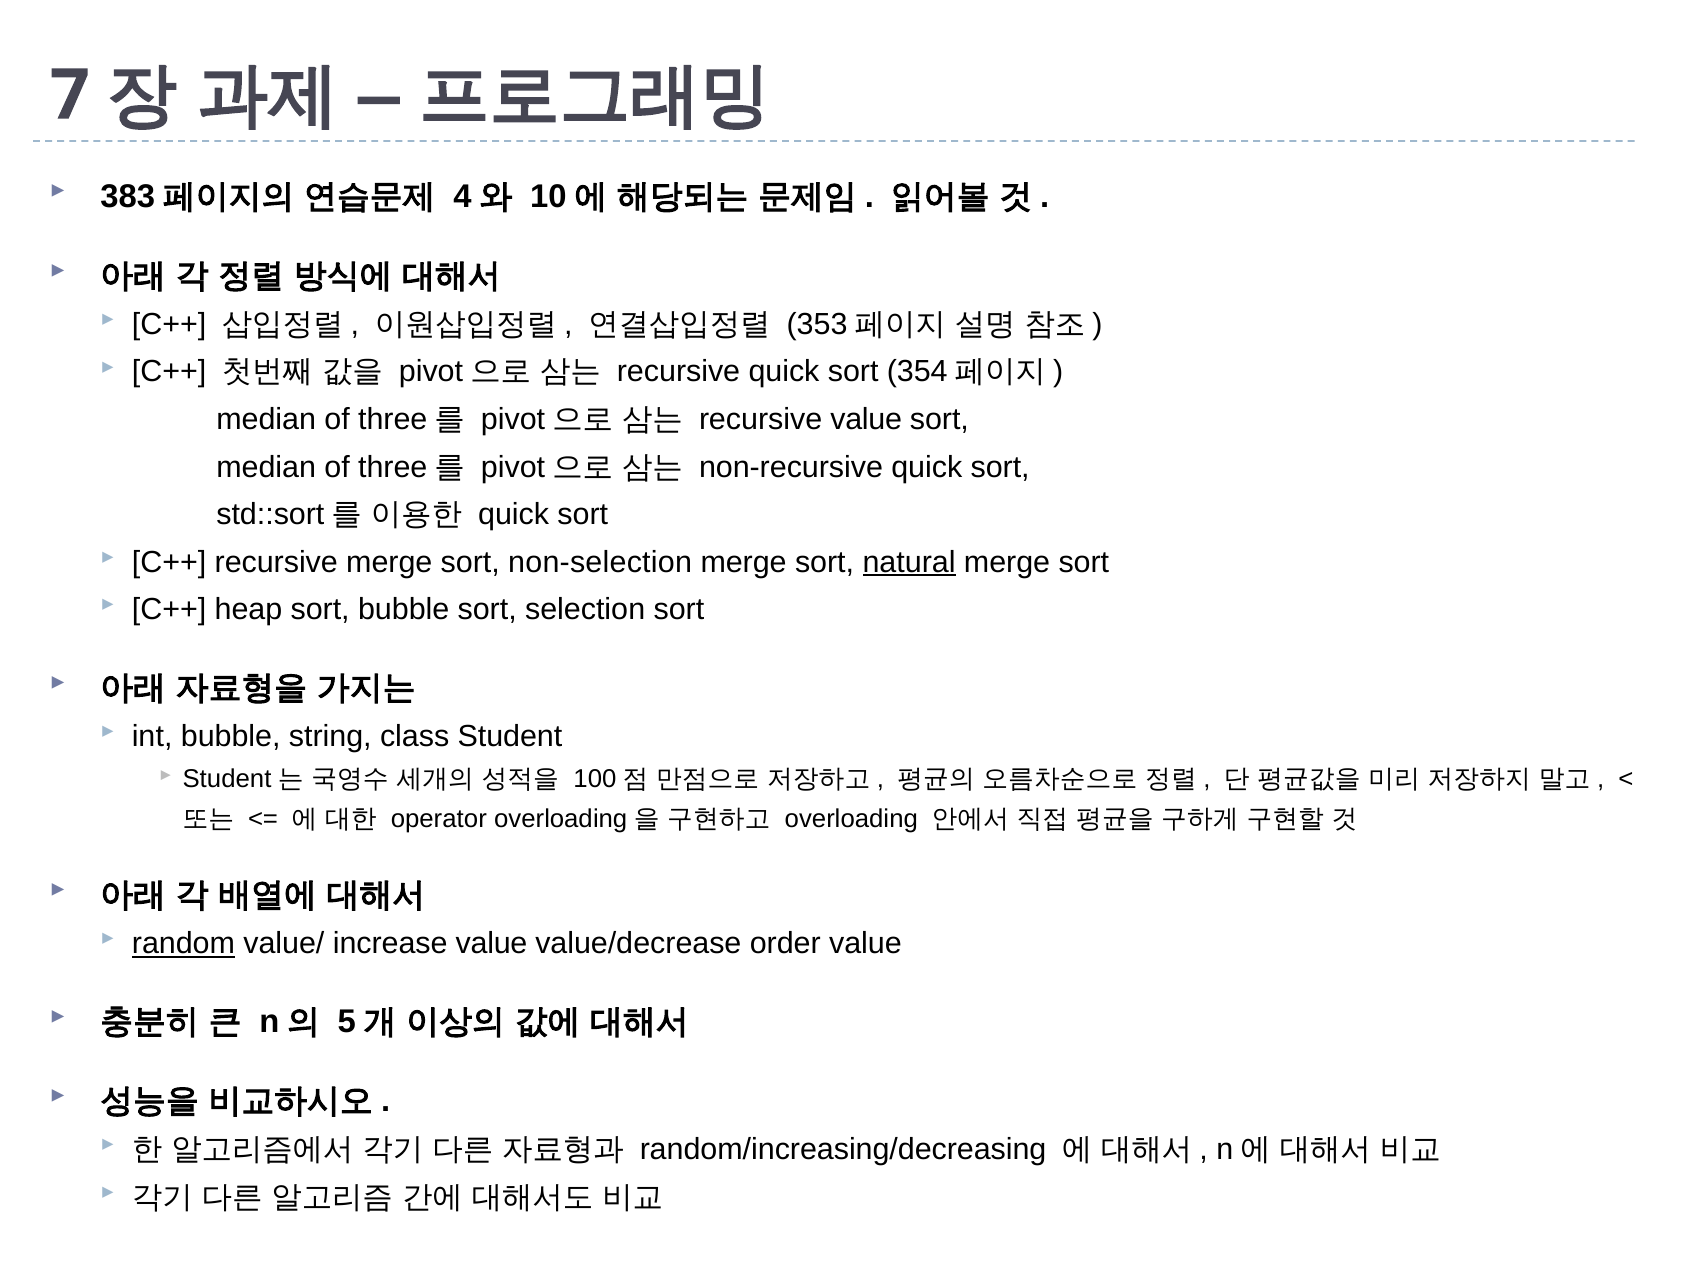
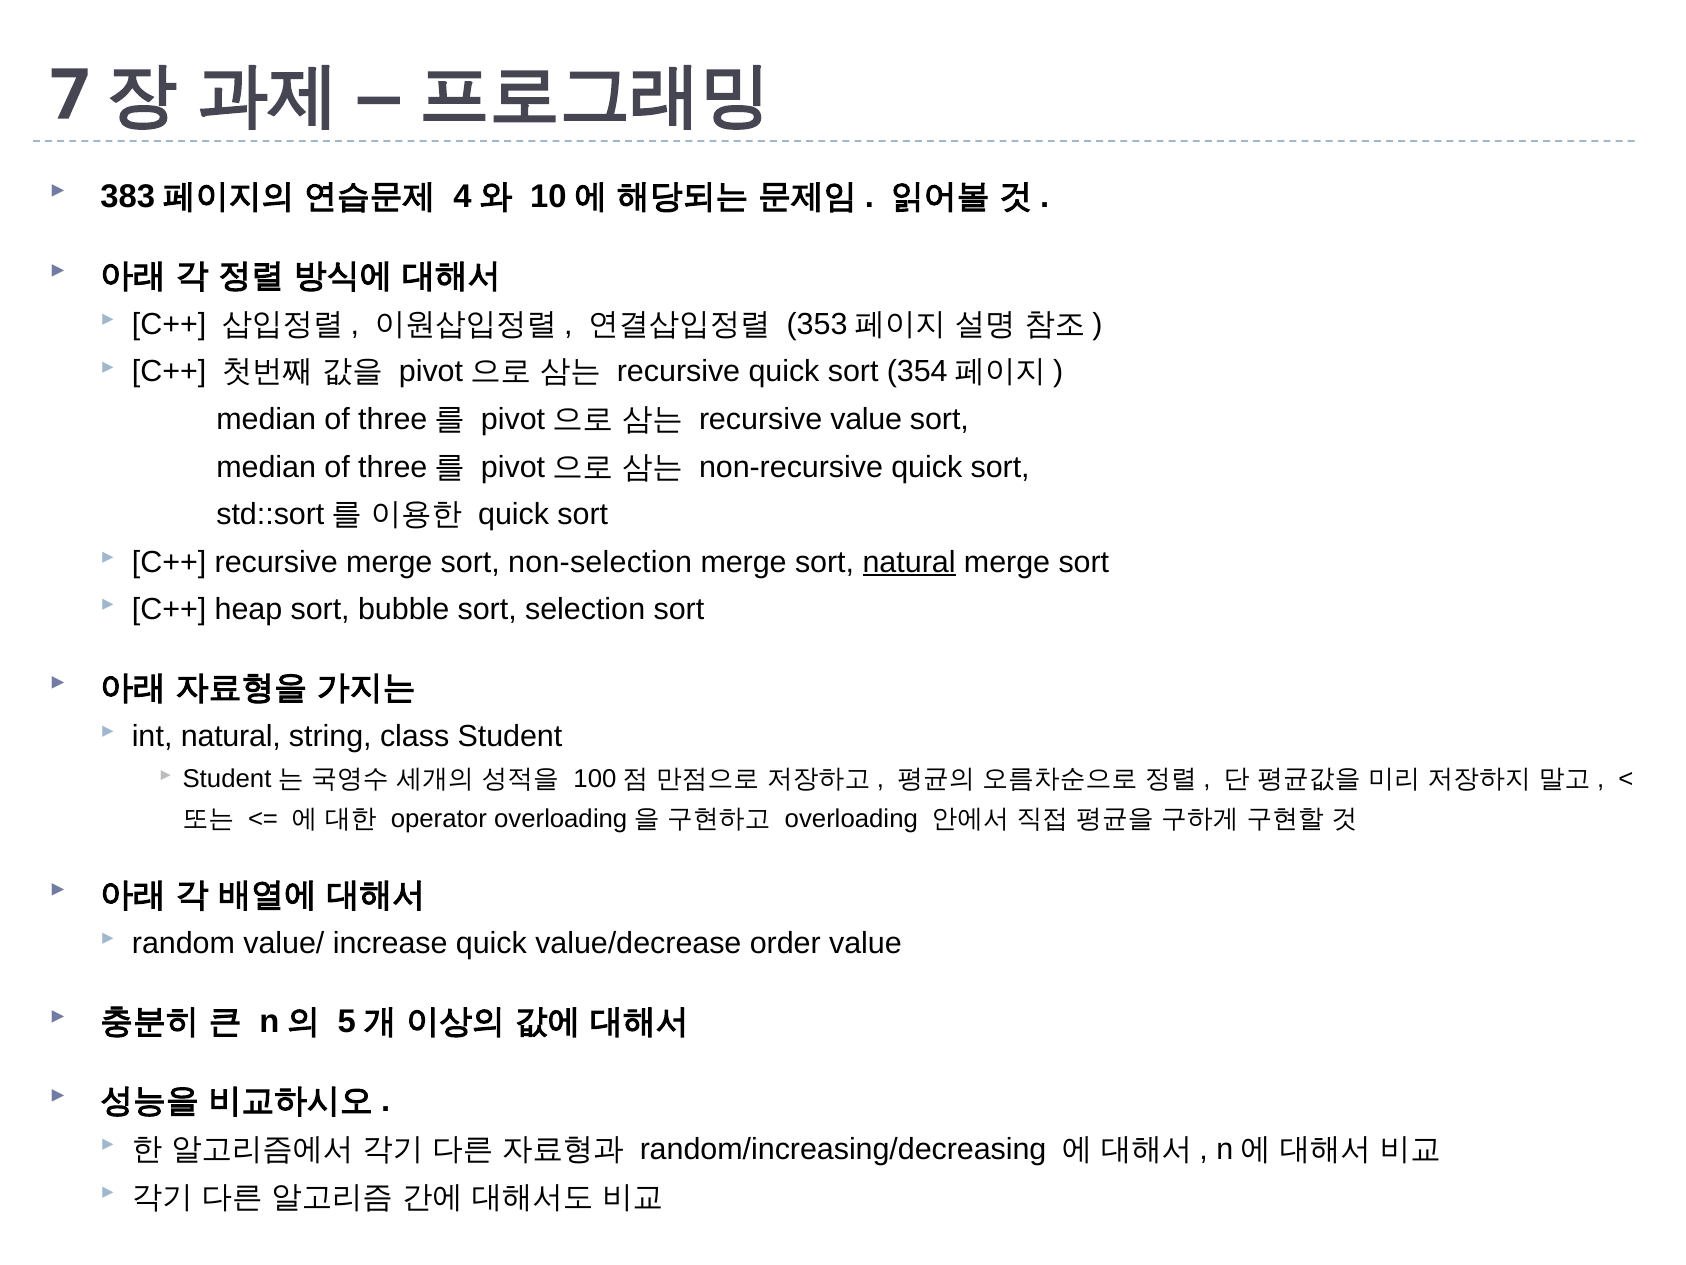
int bubble: bubble -> natural
random underline: present -> none
increase value: value -> quick
